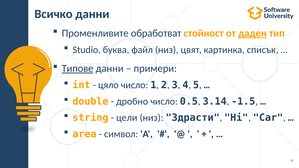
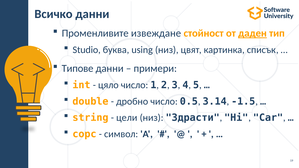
обработват: обработват -> извеждане
файл: файл -> using
Типове underline: present -> none
area: area -> сорс
